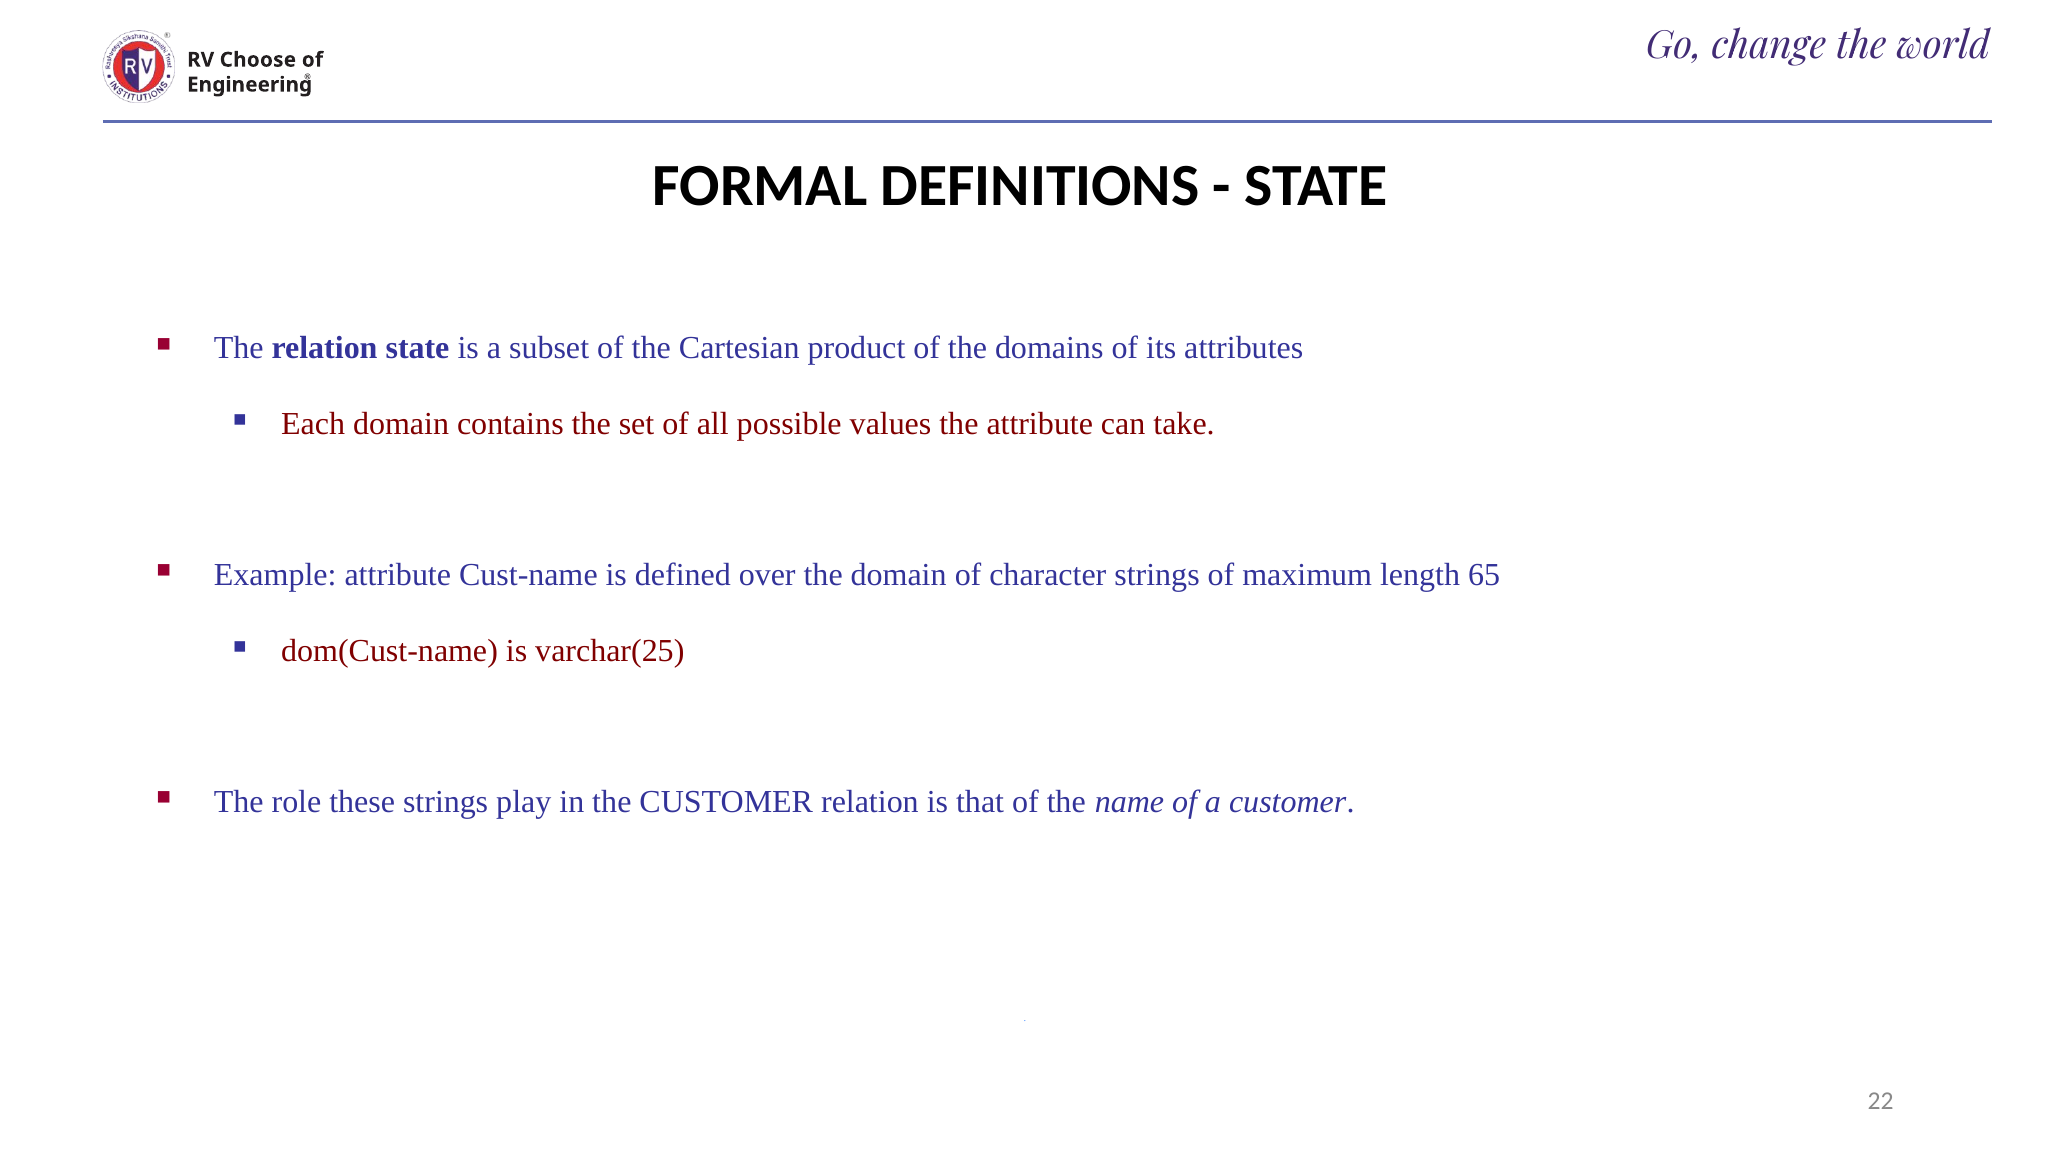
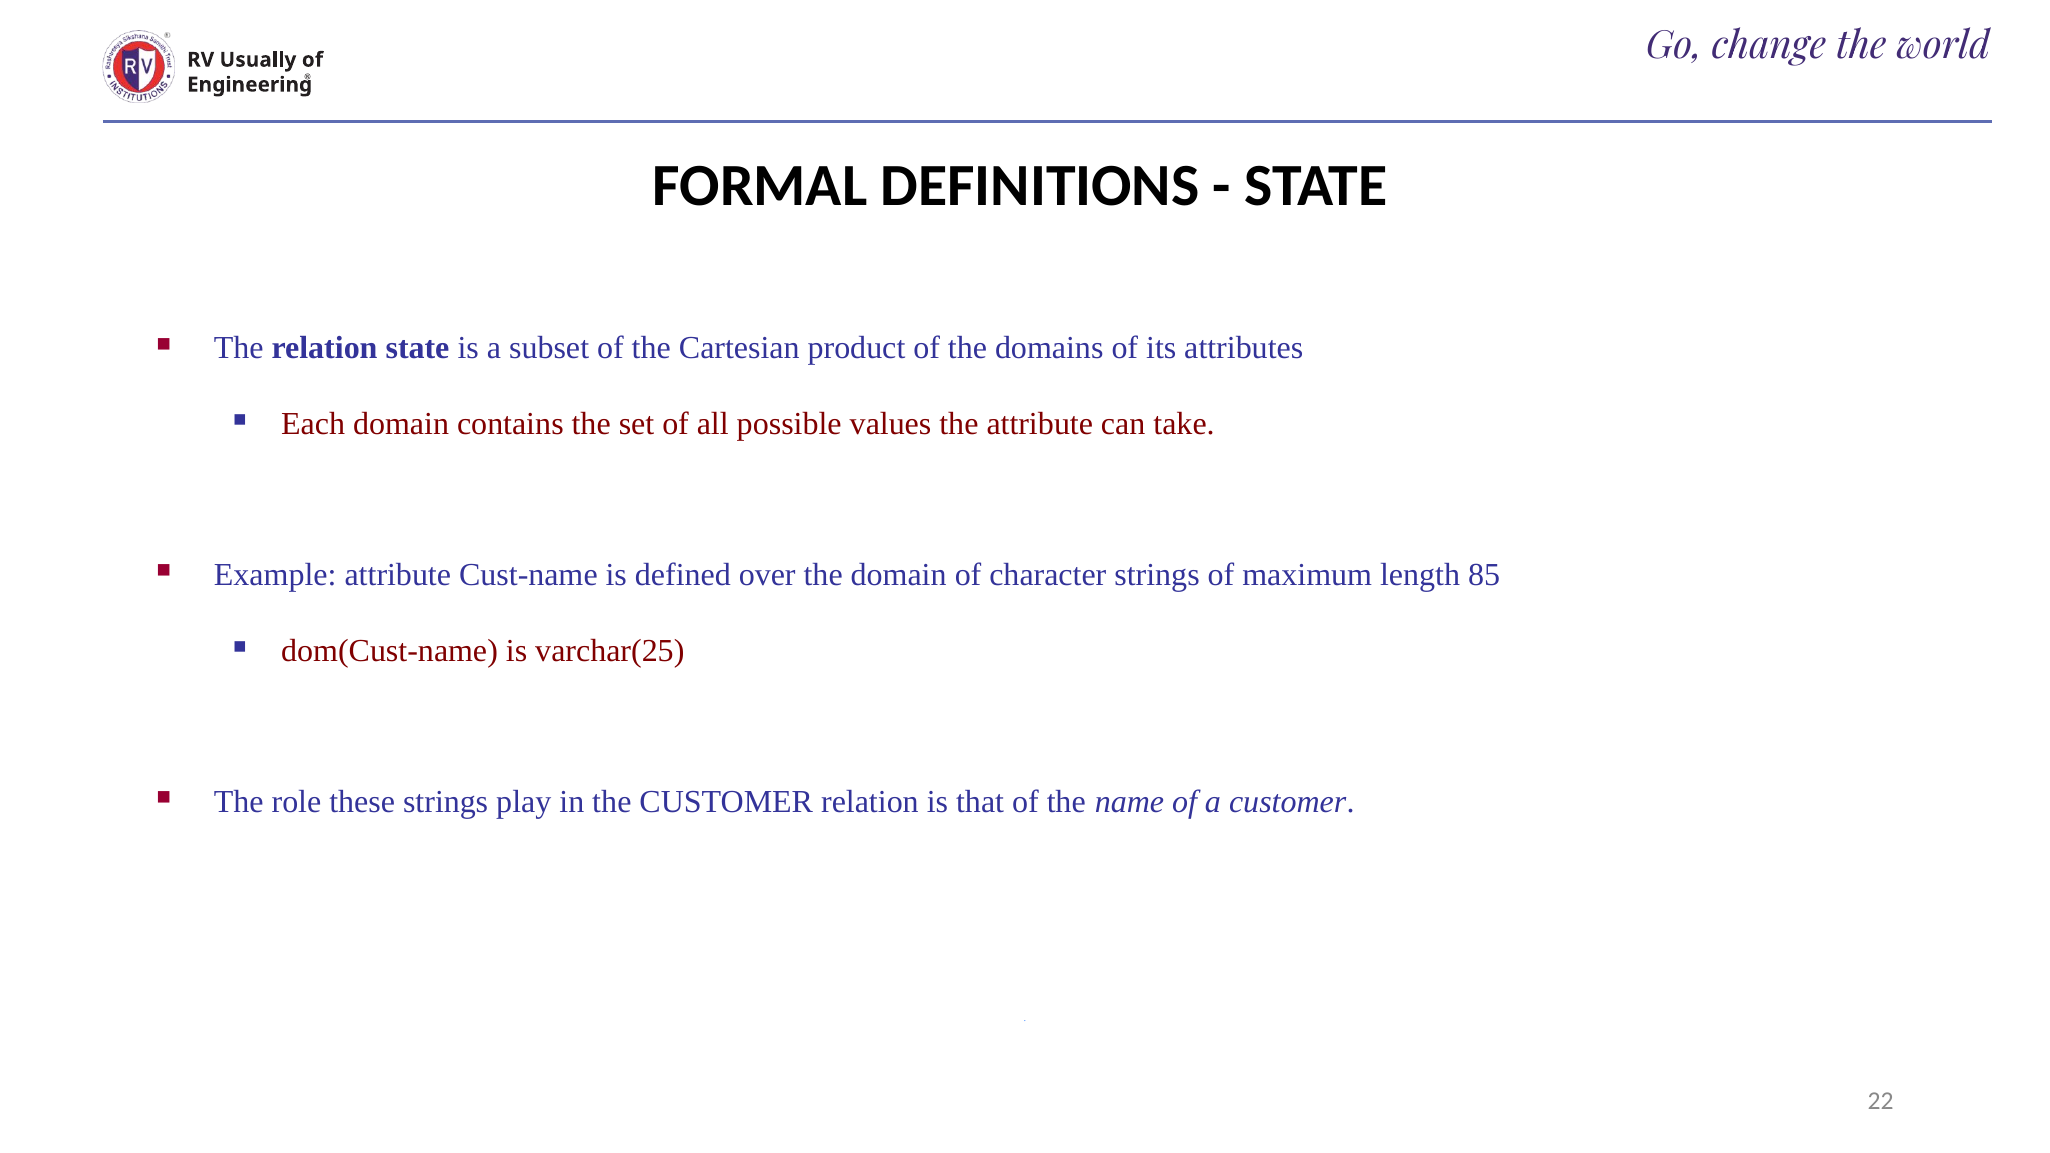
Choose: Choose -> Usually
65: 65 -> 85
